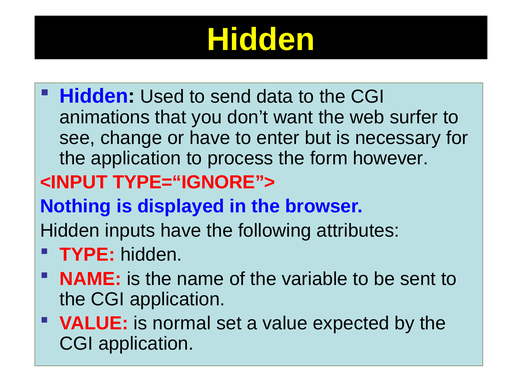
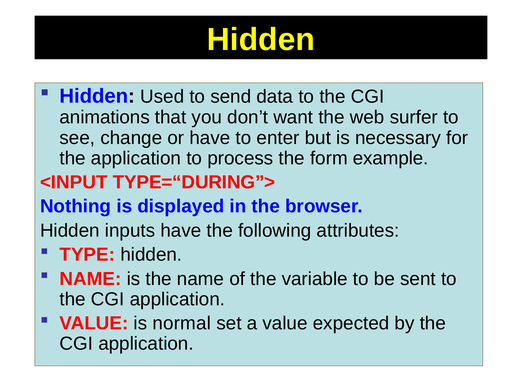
however: however -> example
TYPE=“IGNORE”>: TYPE=“IGNORE”> -> TYPE=“DURING”>
